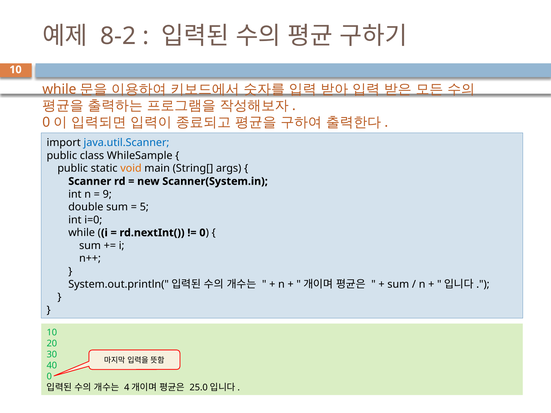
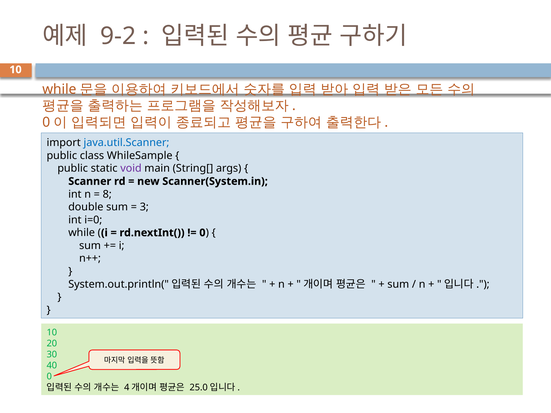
8-2: 8-2 -> 9-2
void colour: orange -> purple
9: 9 -> 8
5: 5 -> 3
